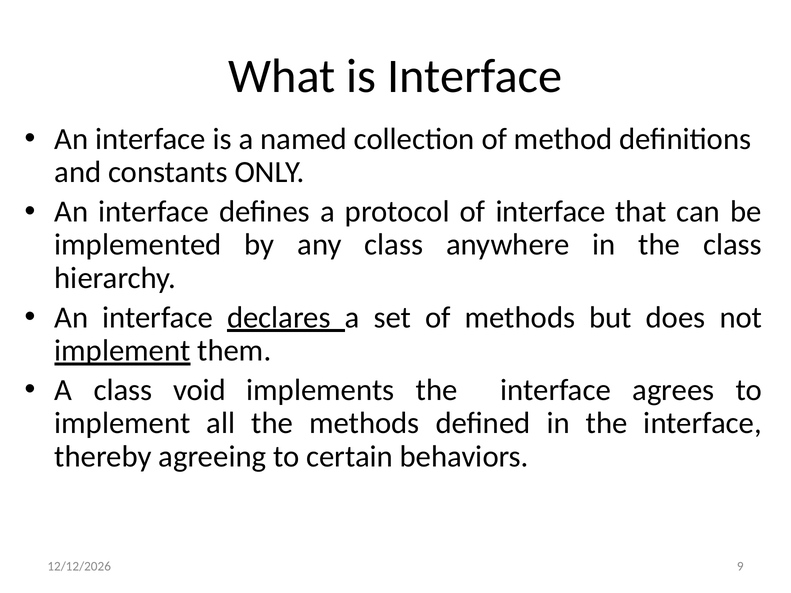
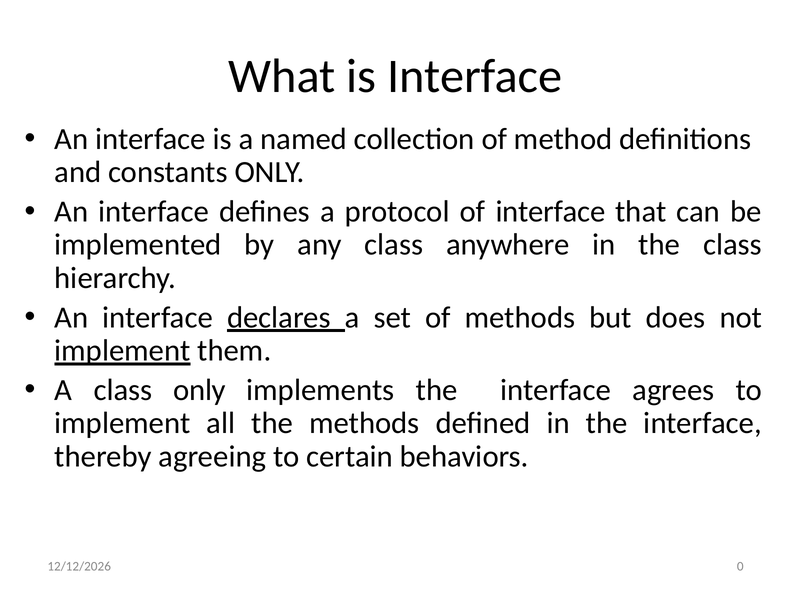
class void: void -> only
9: 9 -> 0
